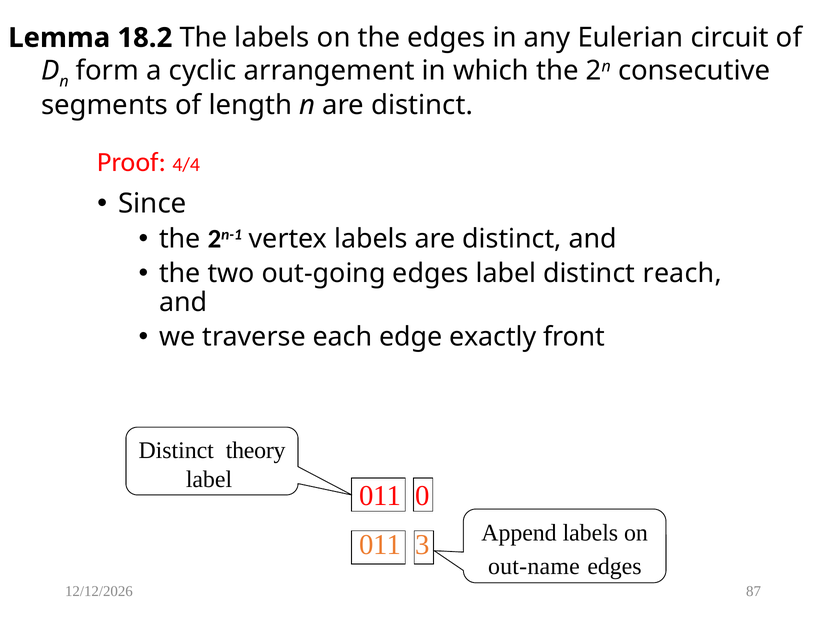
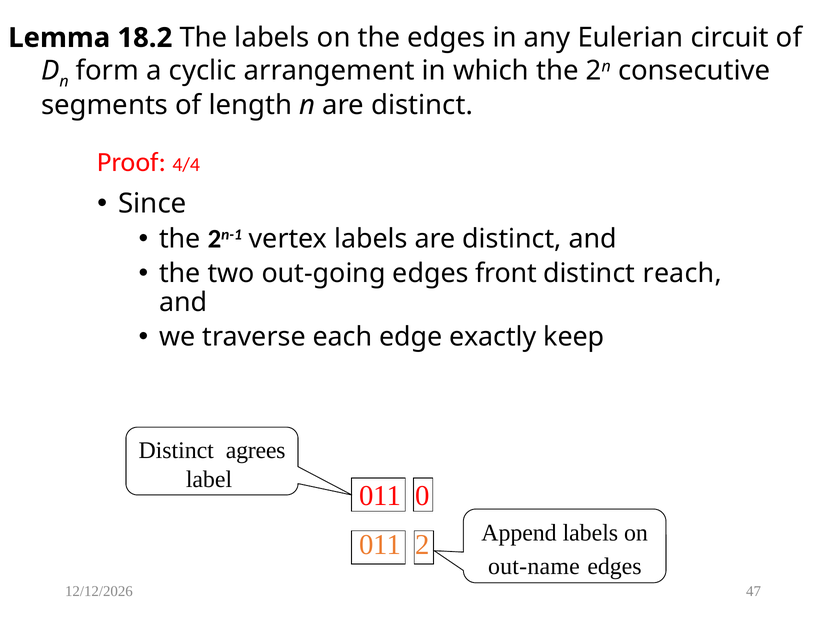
edges label: label -> front
front: front -> keep
theory: theory -> agrees
3: 3 -> 2
87: 87 -> 47
